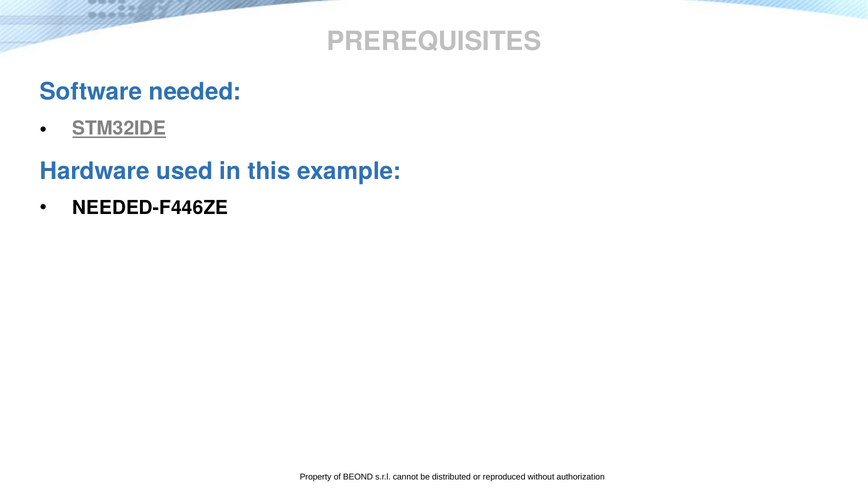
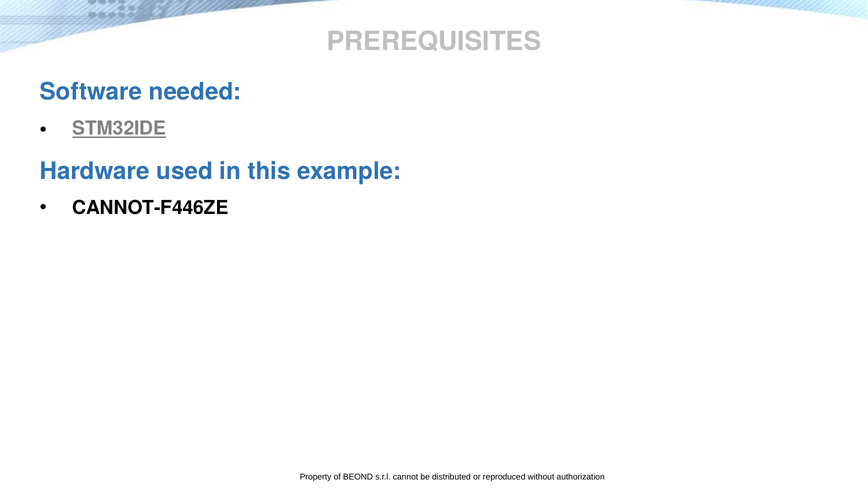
NEEDED-F446ZE: NEEDED-F446ZE -> CANNOT-F446ZE
